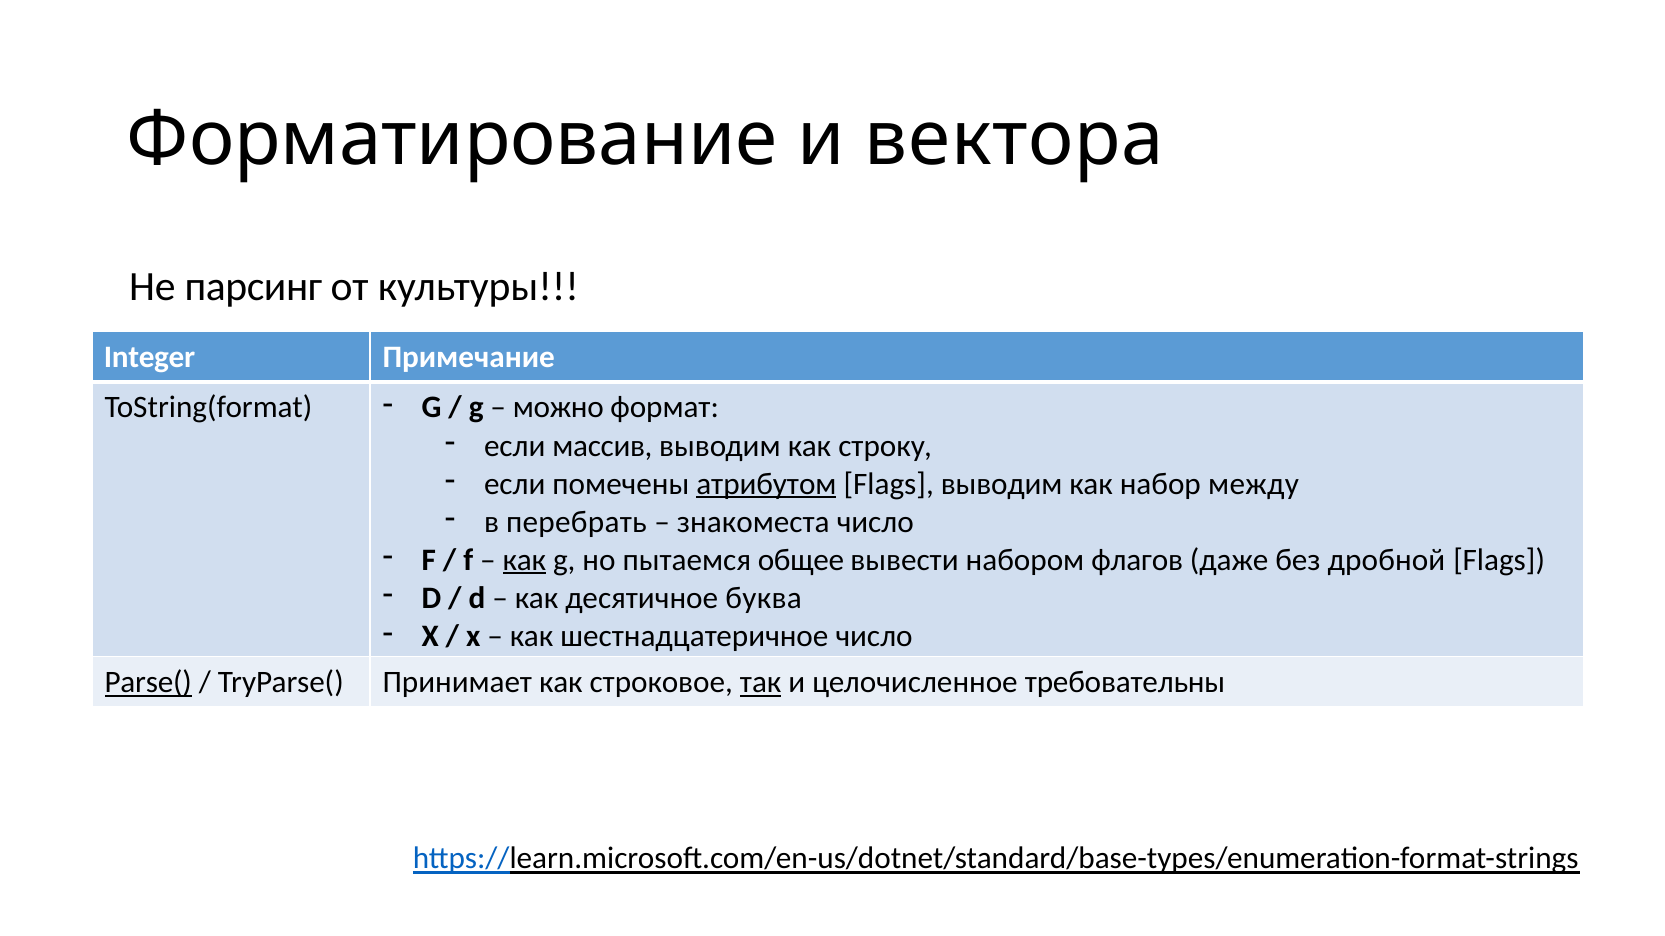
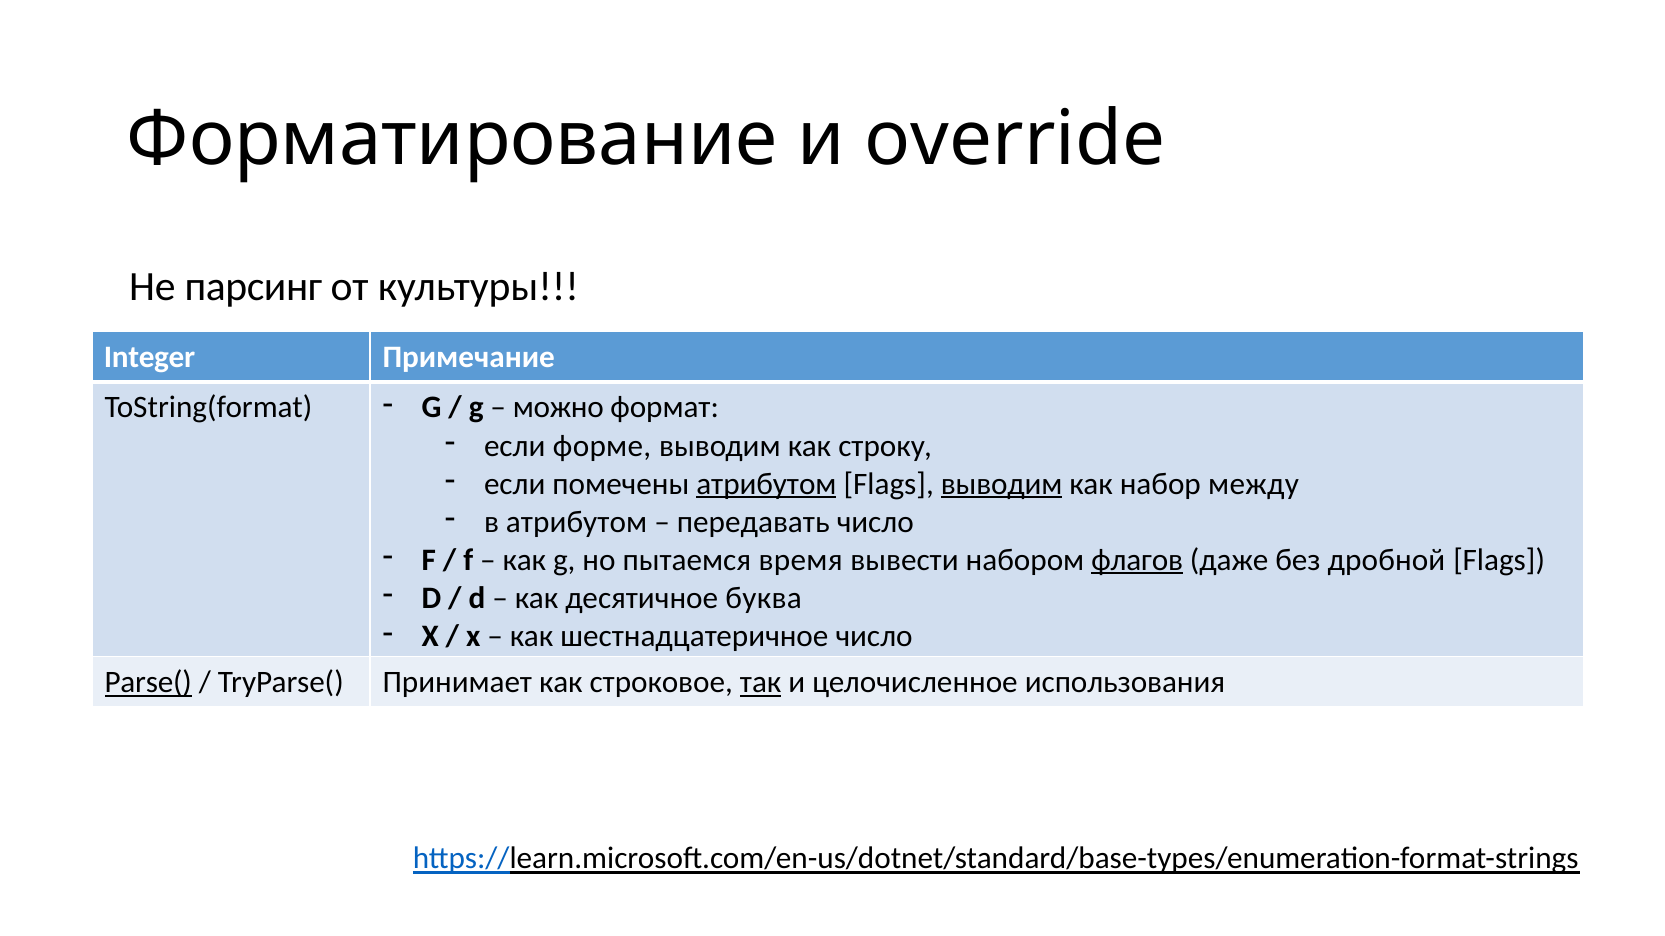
вектора: вектора -> override
массив: массив -> форме
выводим at (1002, 484) underline: none -> present
в перебрать: перебрать -> атрибутом
знакоместа: знакоместа -> передавать
как at (524, 560) underline: present -> none
общее: общее -> время
флагов underline: none -> present
требовательны: требовательны -> использования
